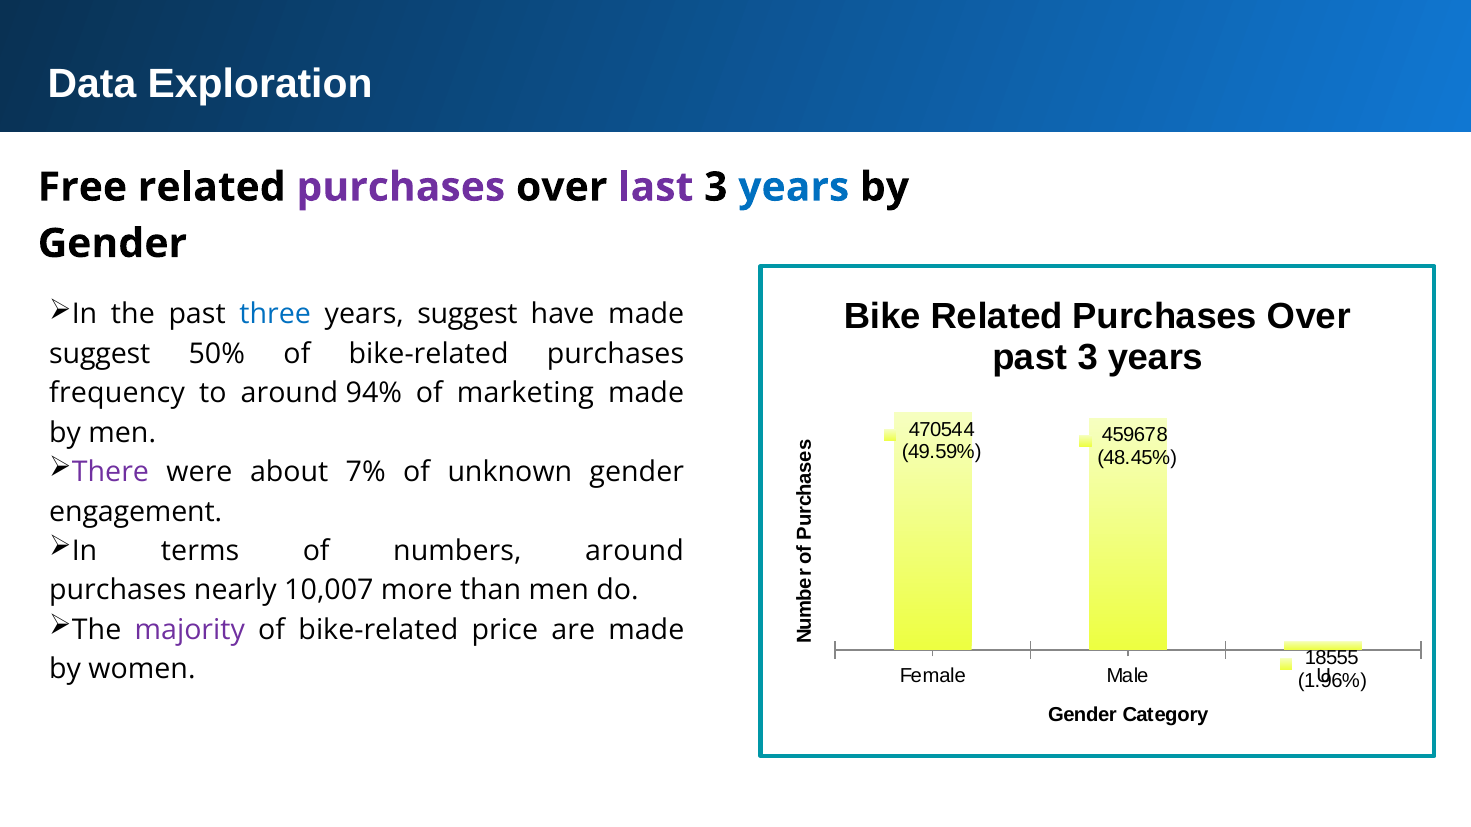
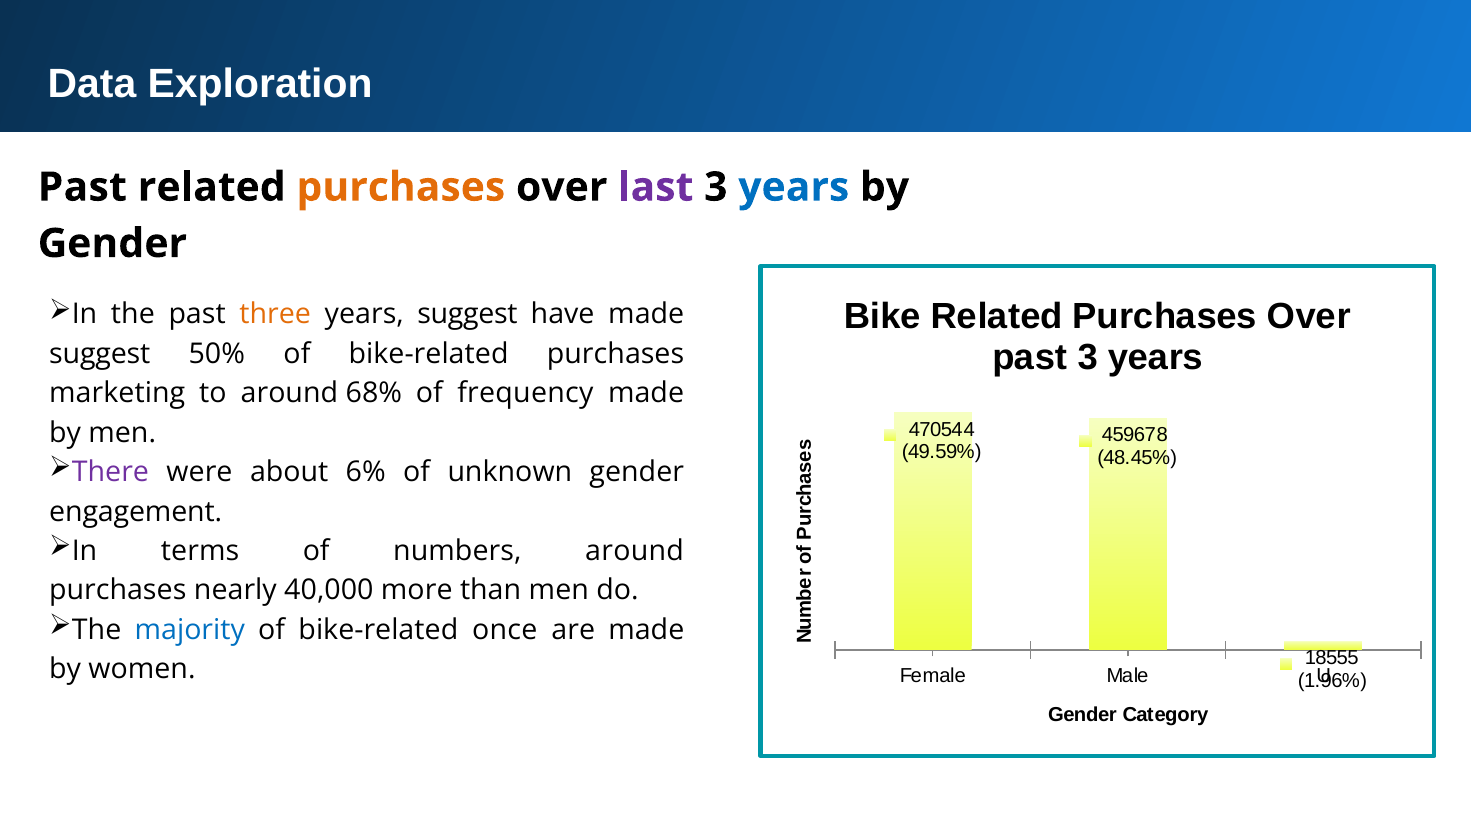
Free at (82, 187): Free -> Past
purchases at (401, 187) colour: purple -> orange
three colour: blue -> orange
frequency: frequency -> marketing
94%: 94% -> 68%
marketing: marketing -> frequency
7%: 7% -> 6%
10,007: 10,007 -> 40,000
majority colour: purple -> blue
price: price -> once
